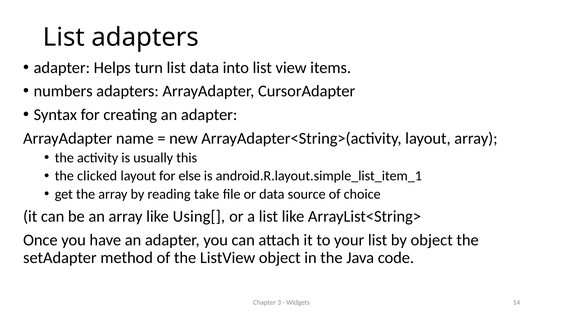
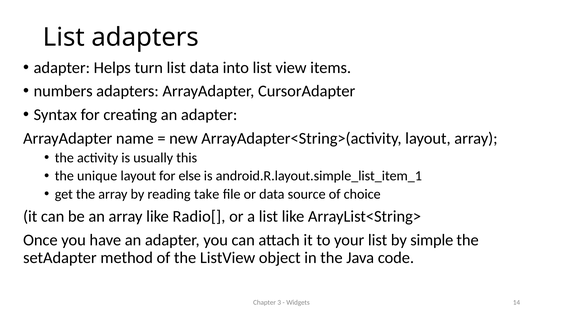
clicked: clicked -> unique
Using[: Using[ -> Radio[
by object: object -> simple
